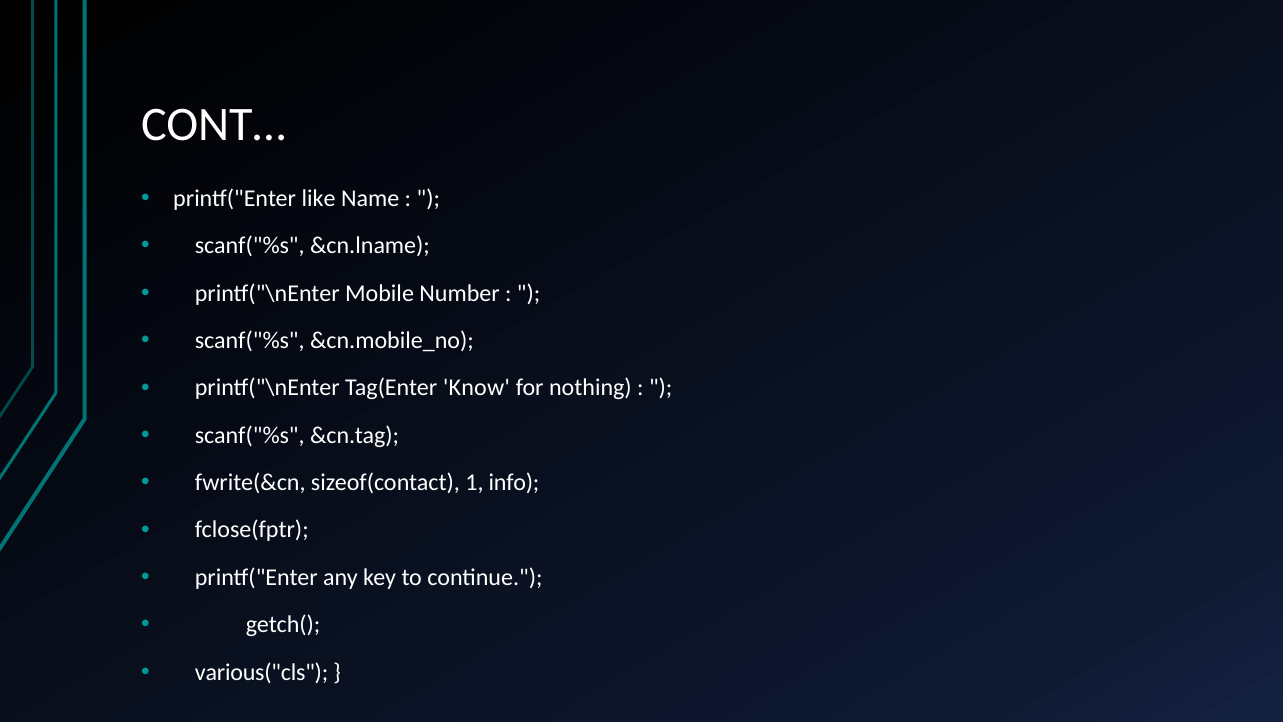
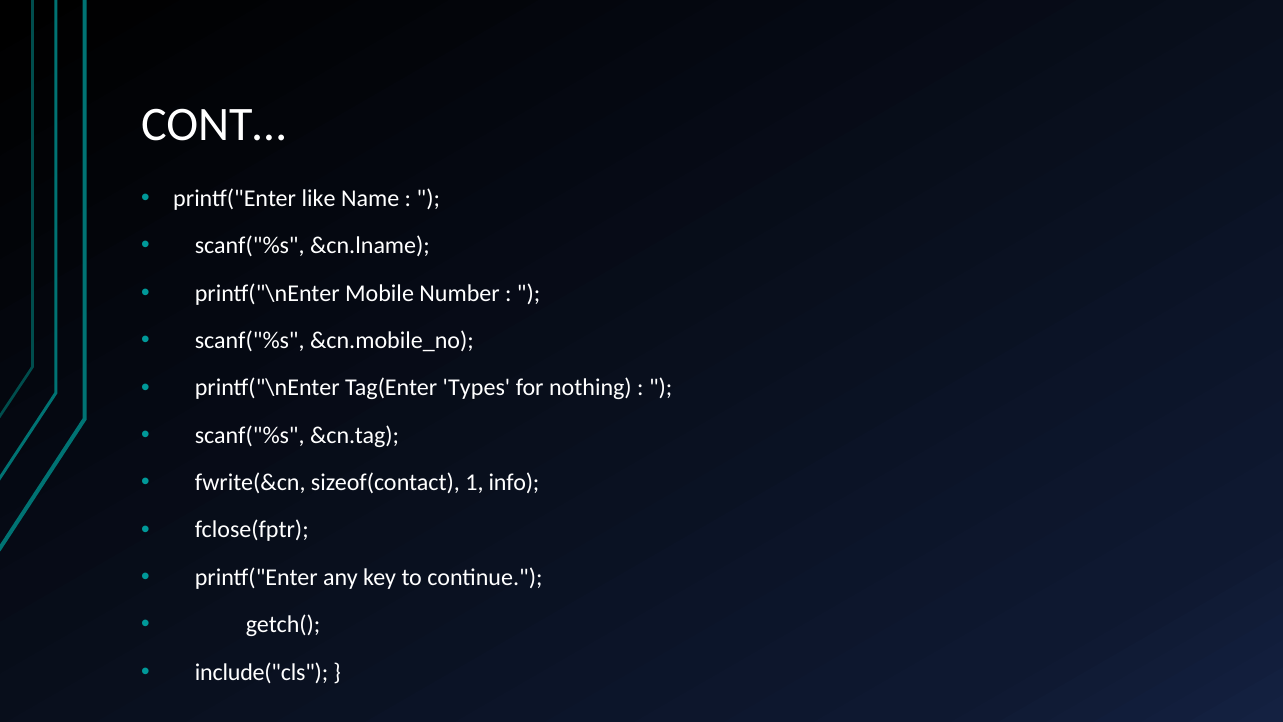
Know: Know -> Types
various("cls: various("cls -> include("cls
